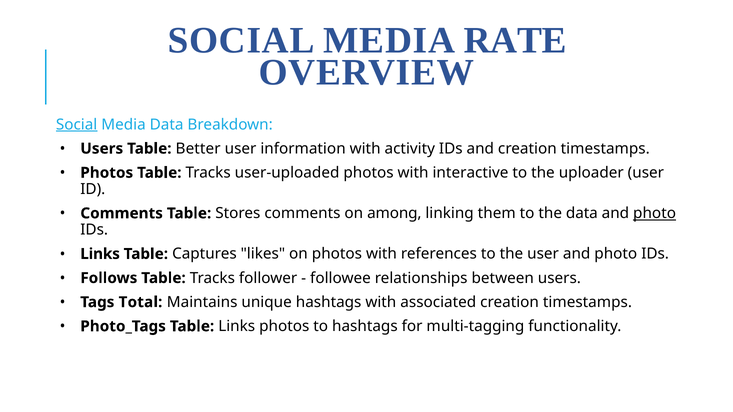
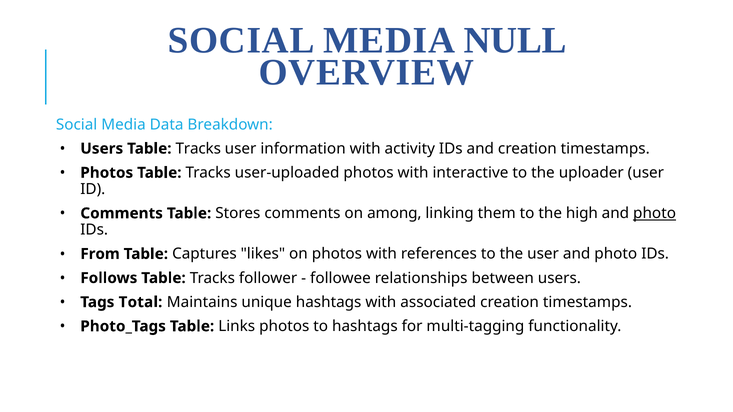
RATE: RATE -> NULL
Social at (77, 125) underline: present -> none
Users Table Better: Better -> Tracks
the data: data -> high
Links at (100, 254): Links -> From
